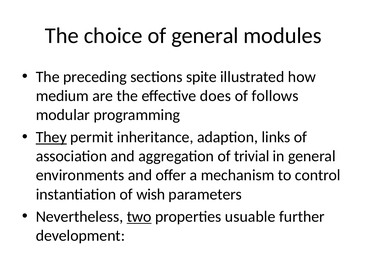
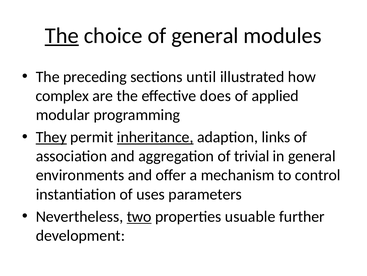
The at (62, 36) underline: none -> present
spite: spite -> until
medium: medium -> complex
follows: follows -> applied
inheritance underline: none -> present
wish: wish -> uses
